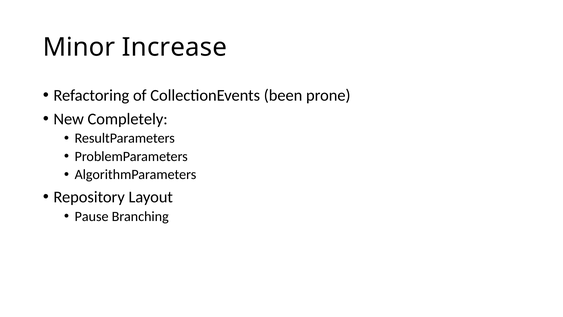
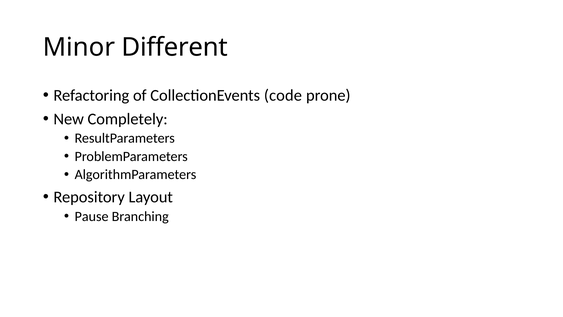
Increase: Increase -> Different
been: been -> code
